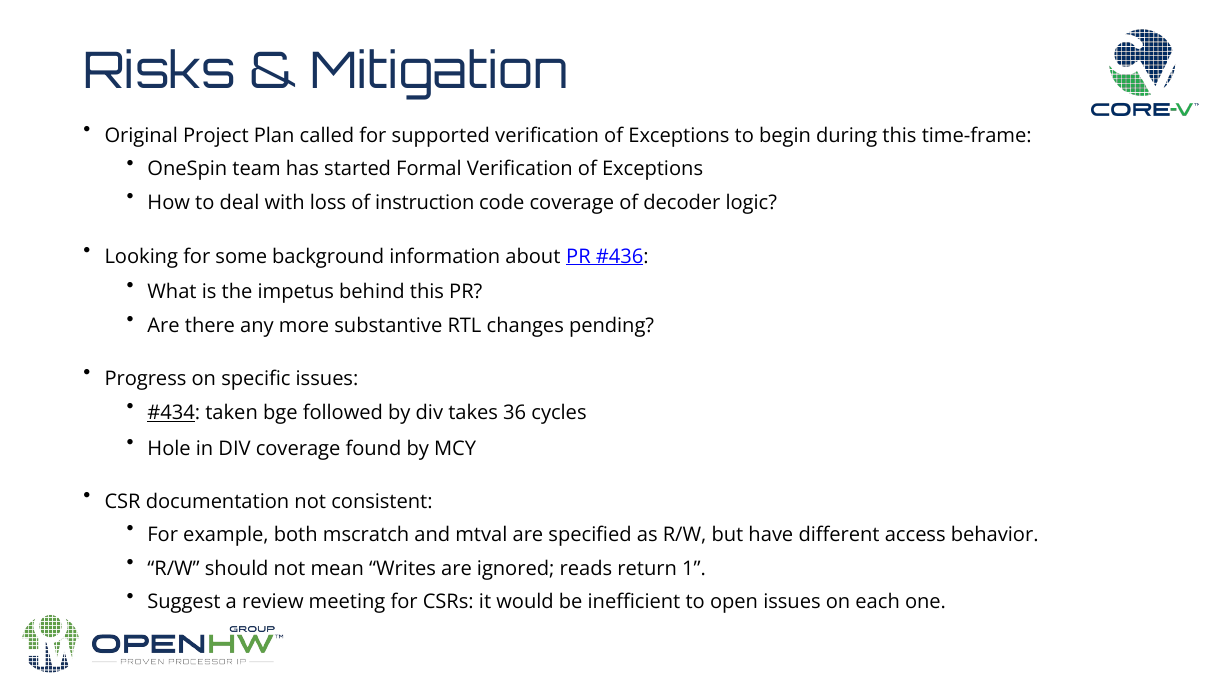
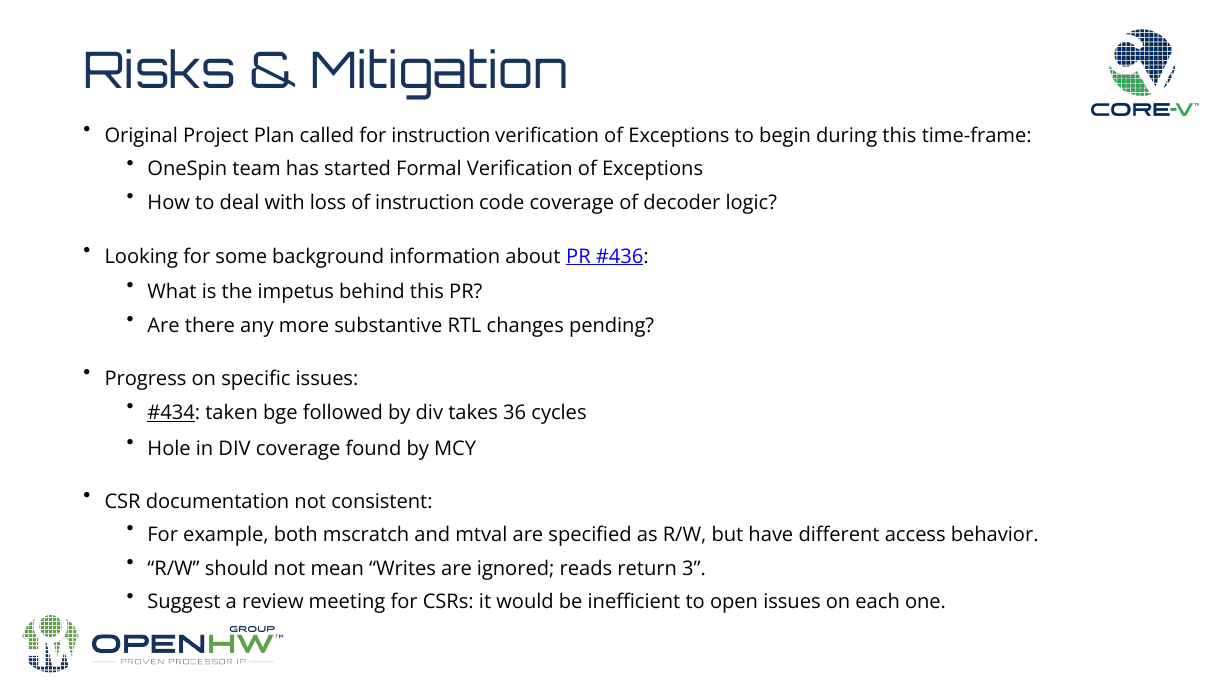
for supported: supported -> instruction
1: 1 -> 3
